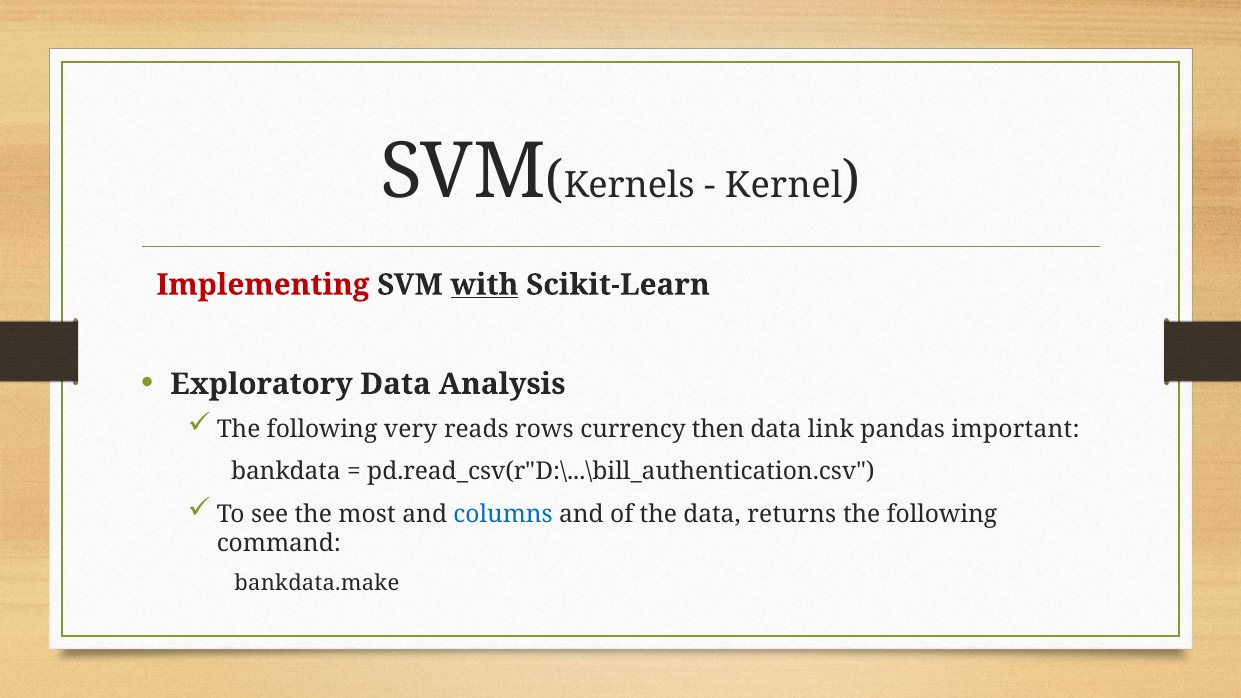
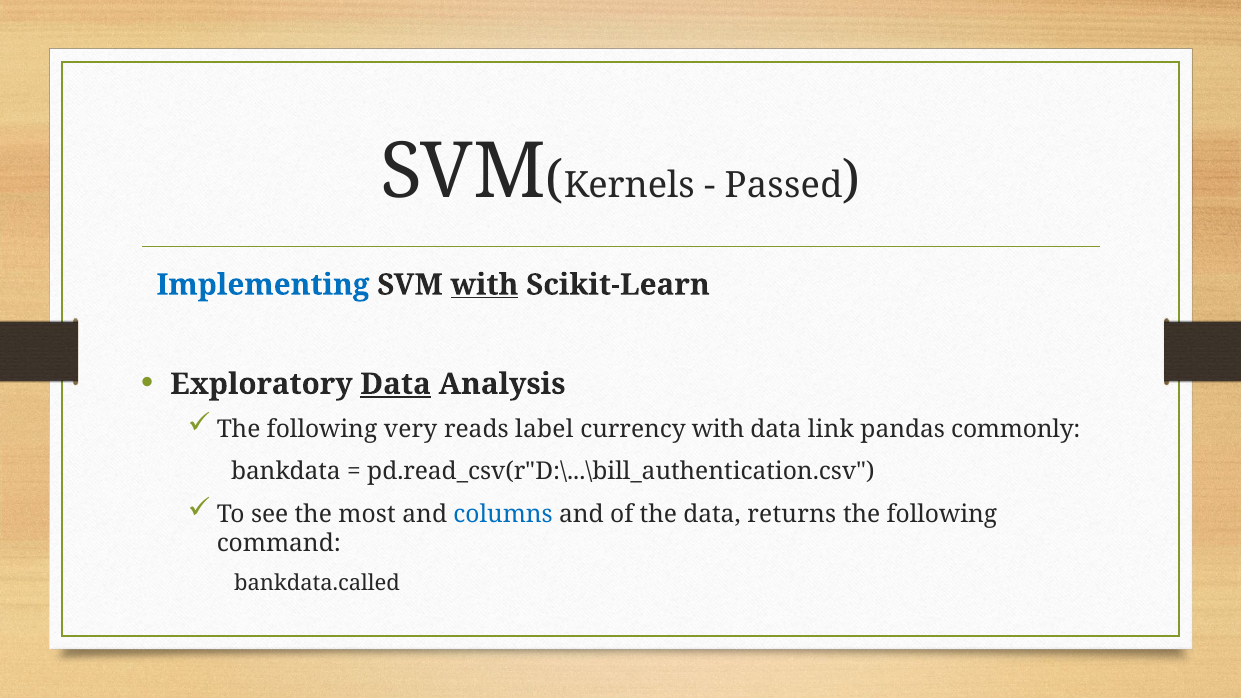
Kernel: Kernel -> Passed
Implementing colour: red -> blue
Data at (396, 384) underline: none -> present
rows: rows -> label
currency then: then -> with
important: important -> commonly
bankdata.make: bankdata.make -> bankdata.called
